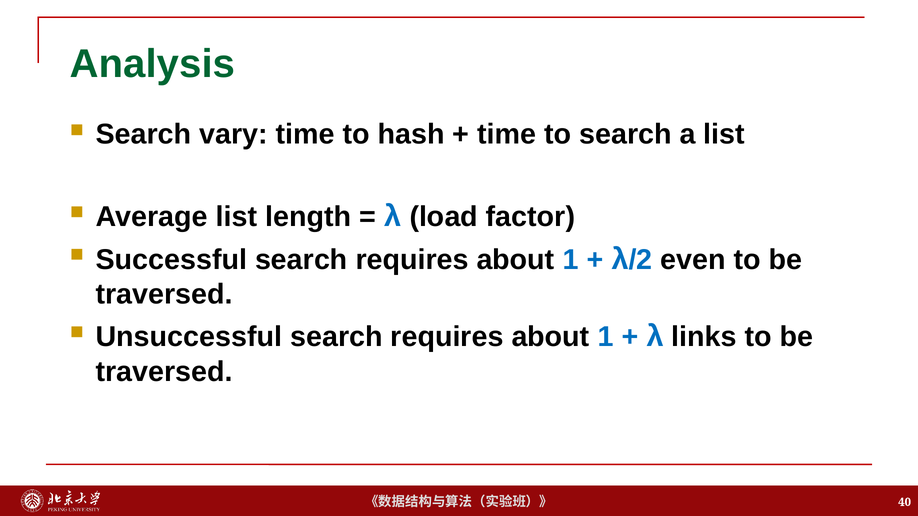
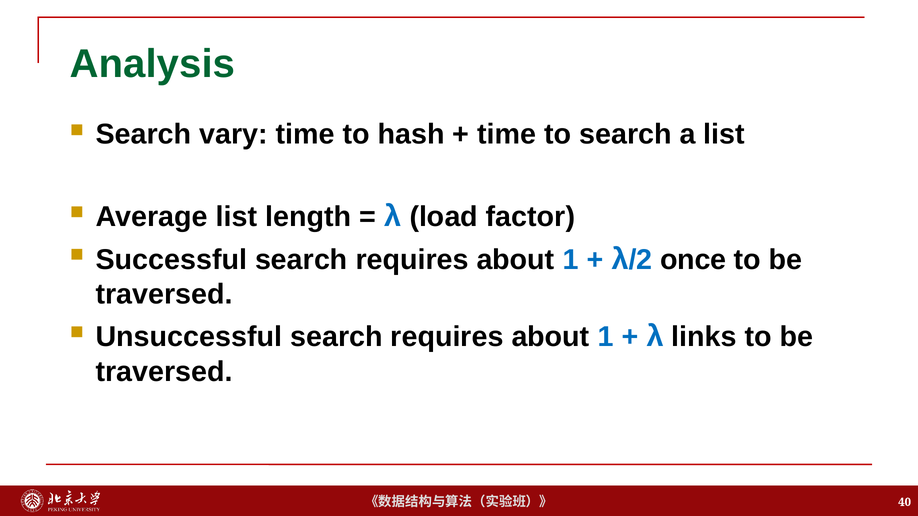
even: even -> once
